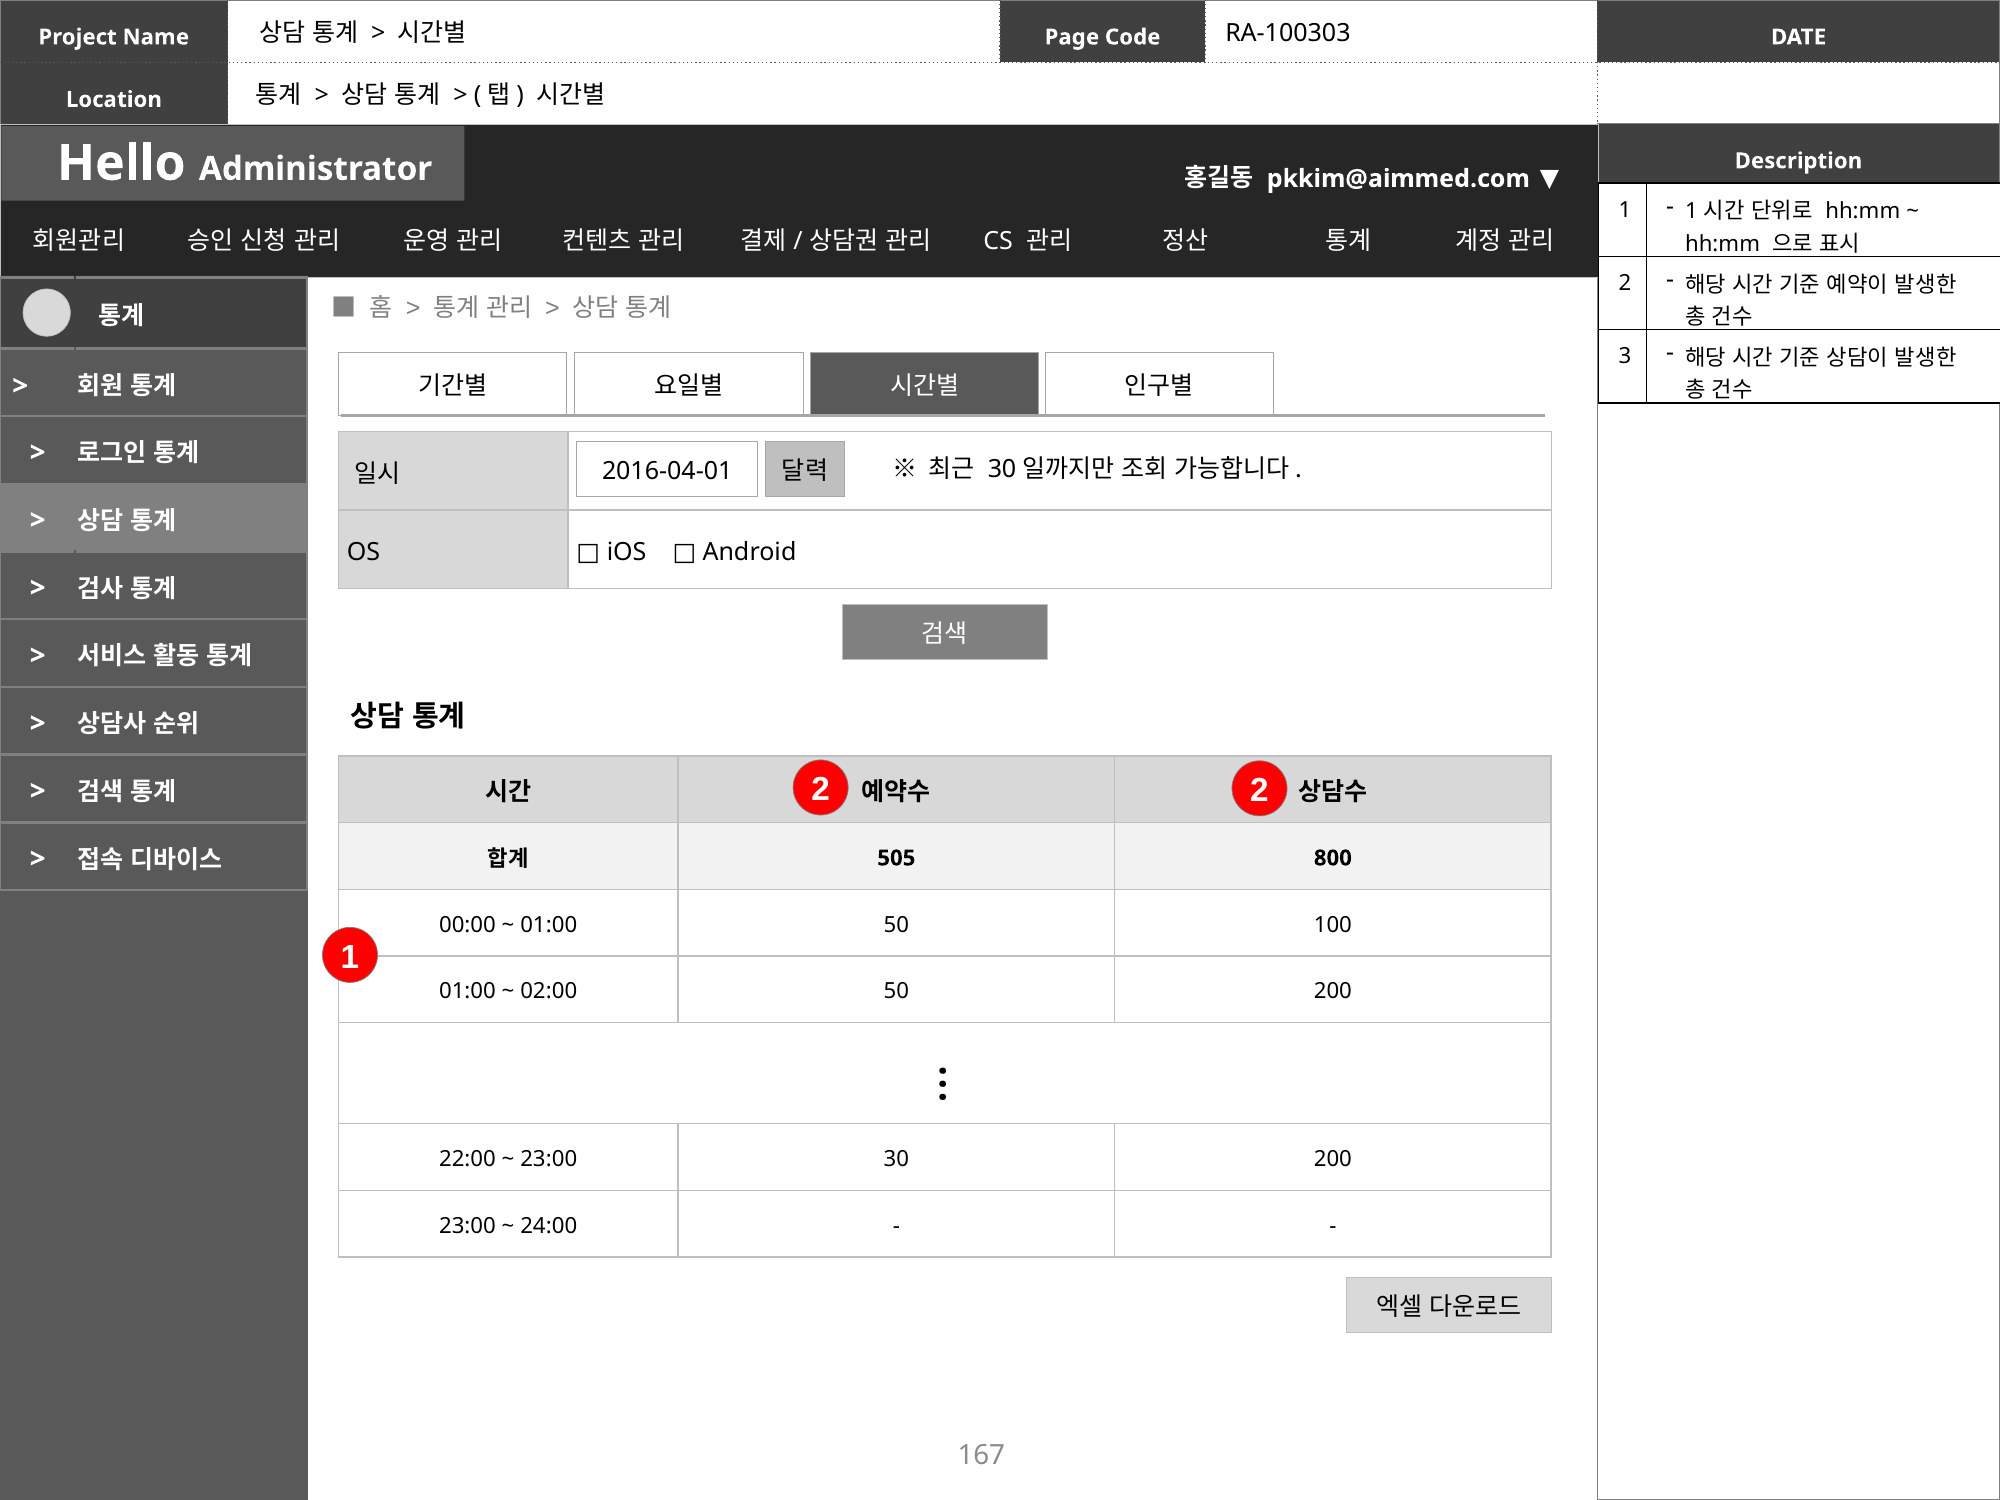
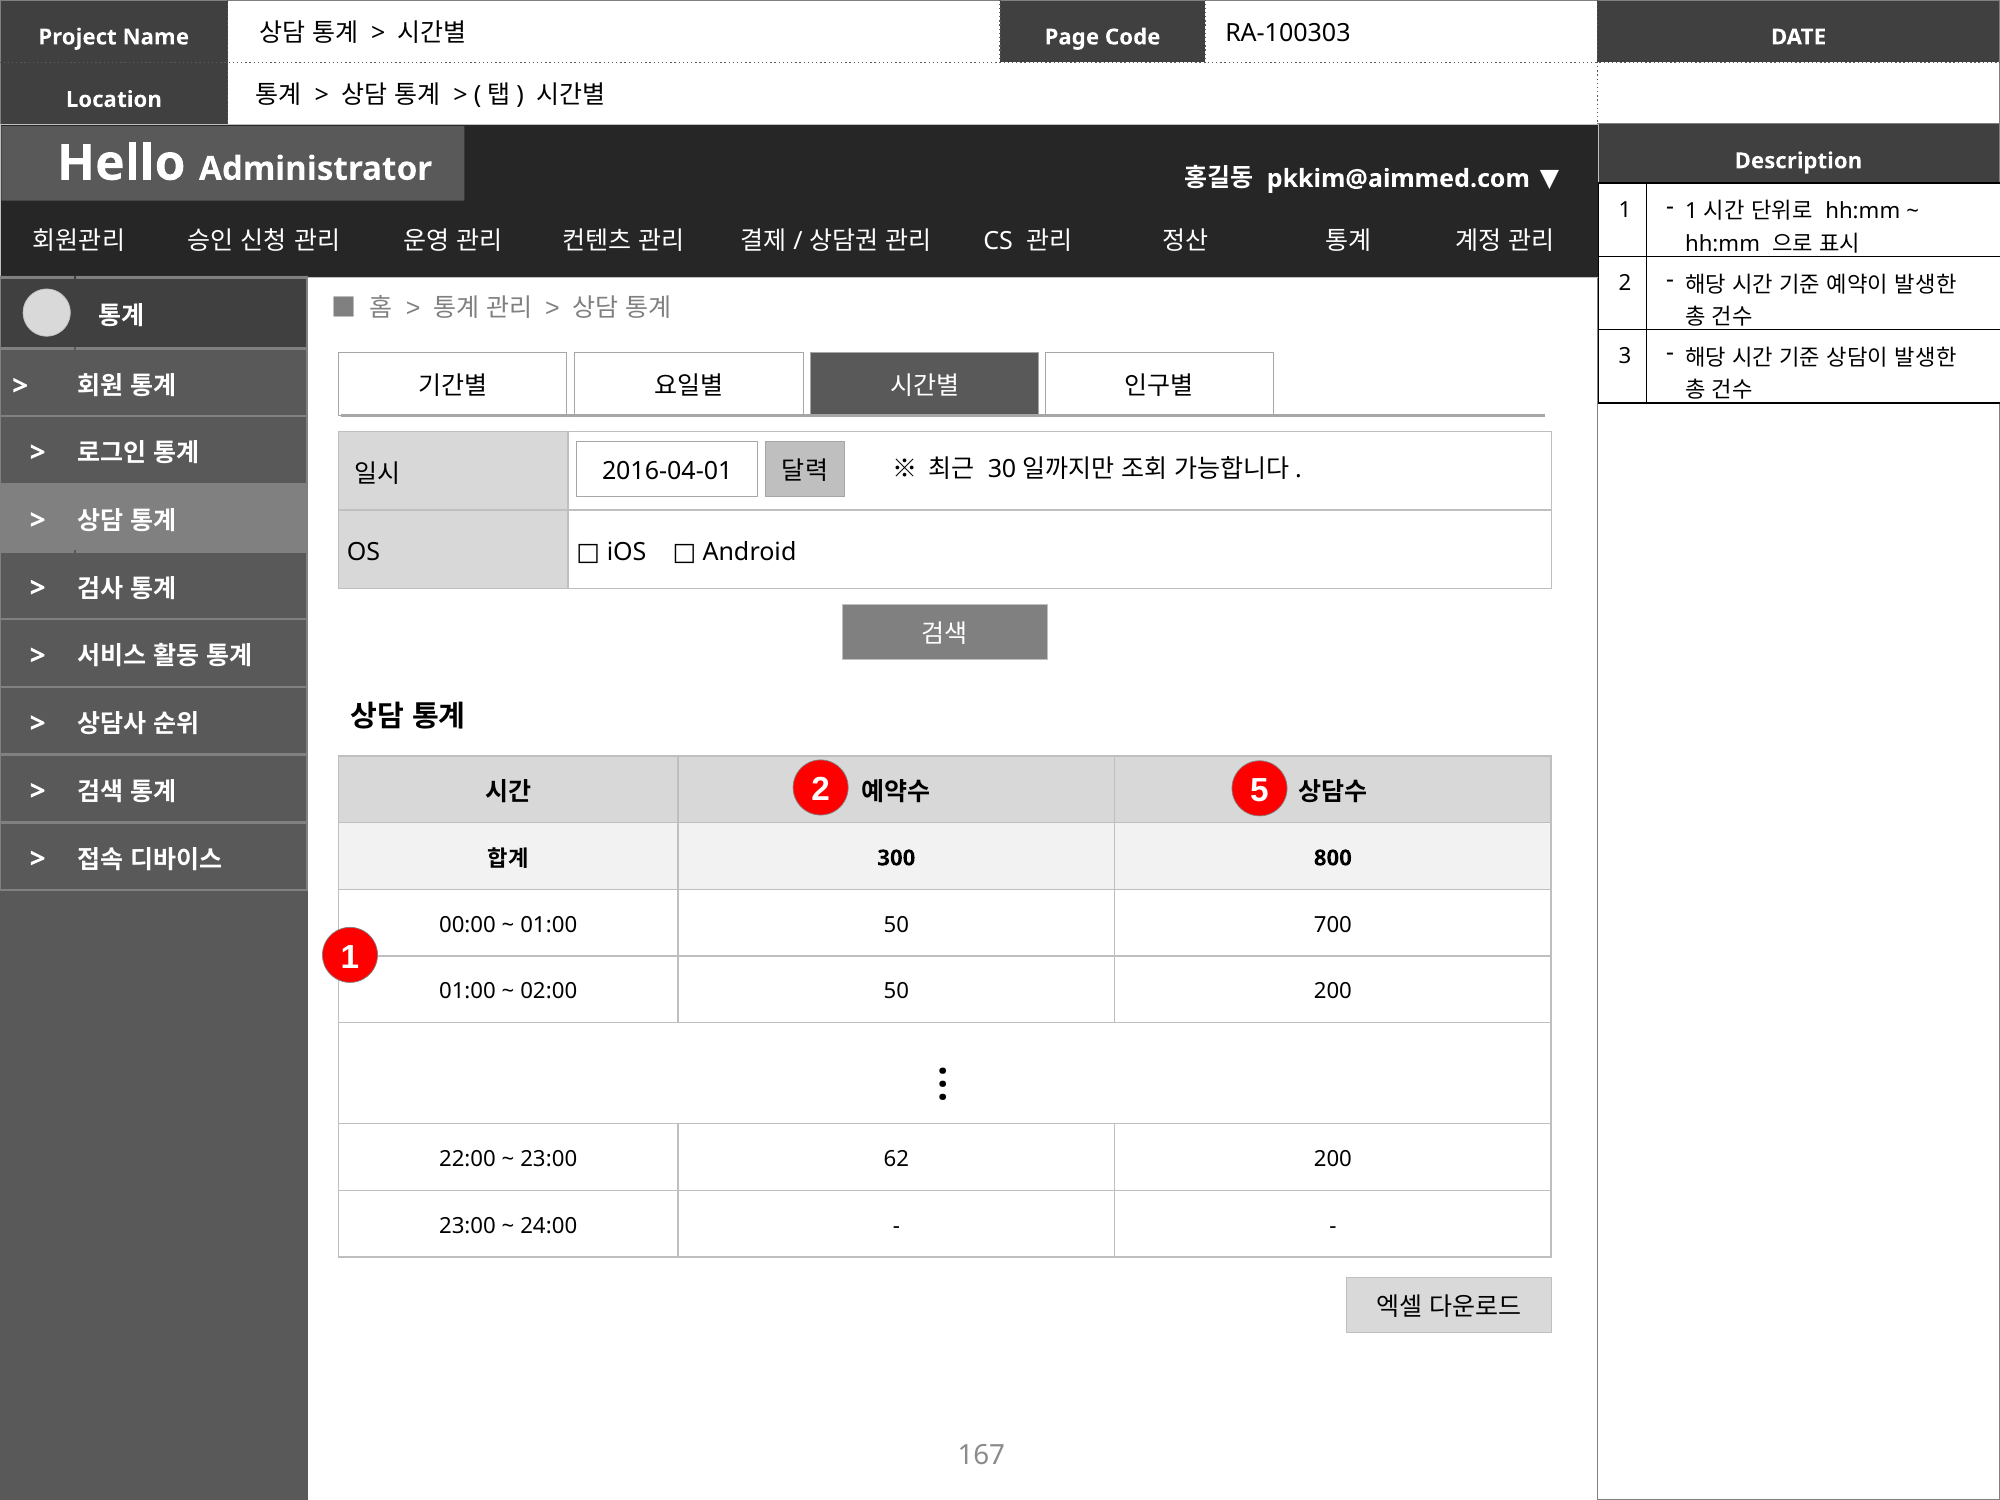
2 2: 2 -> 5
505: 505 -> 300
100: 100 -> 700
30: 30 -> 62
